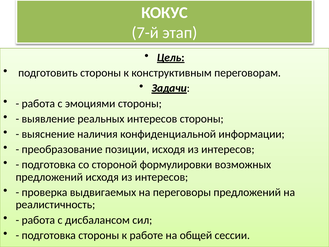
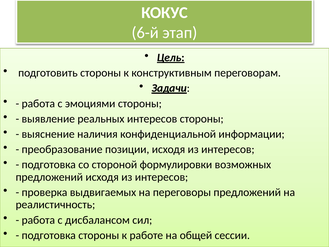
7-й: 7-й -> 6-й
